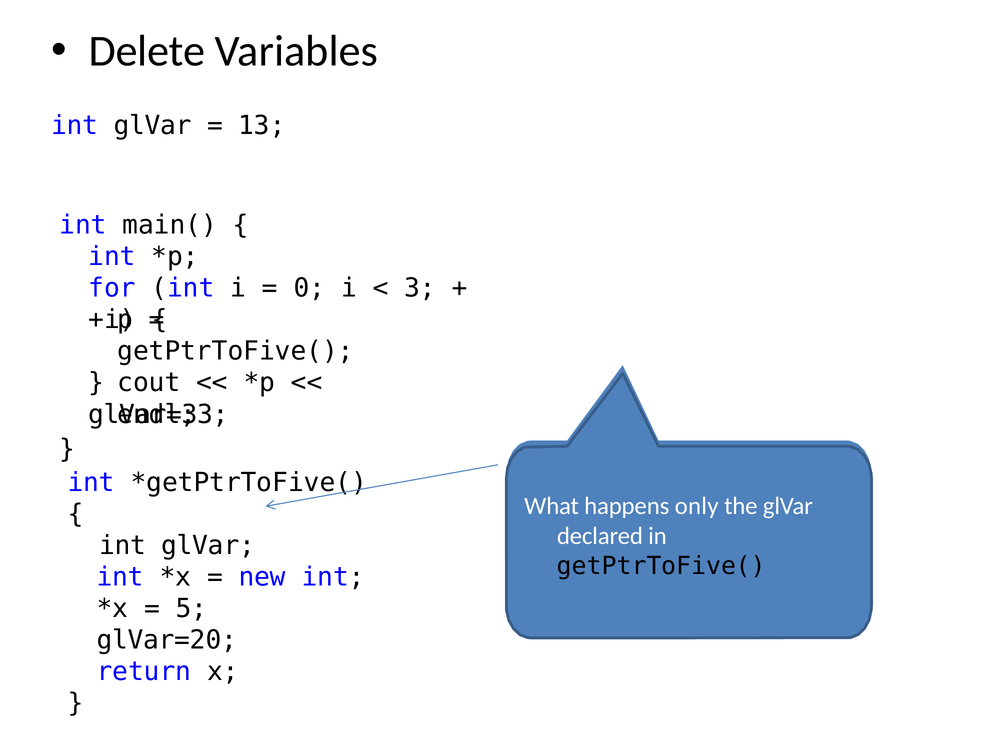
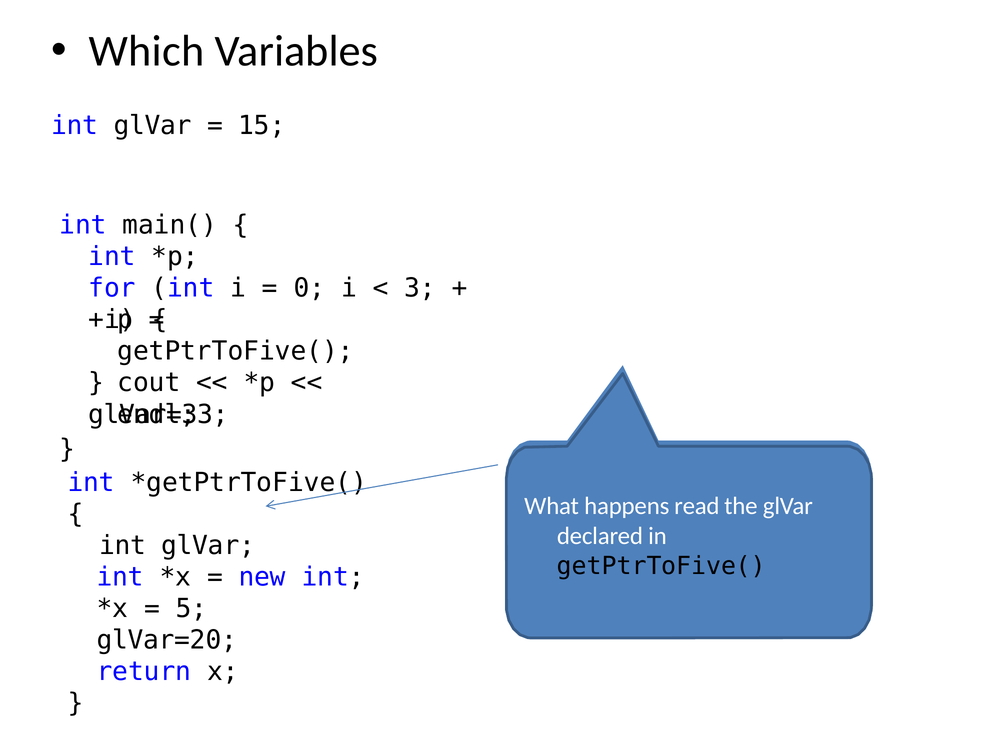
Delete: Delete -> Which
13: 13 -> 15
only: only -> read
